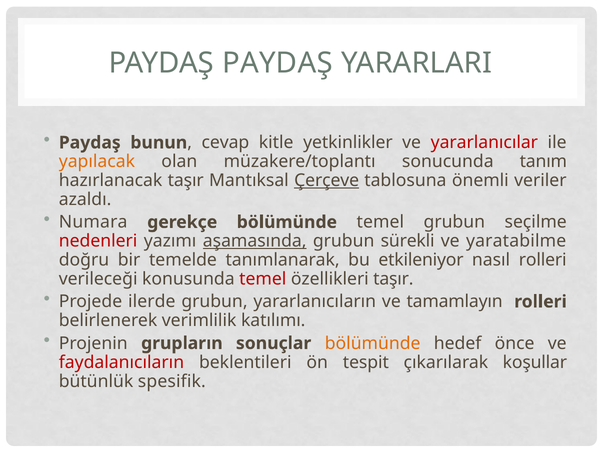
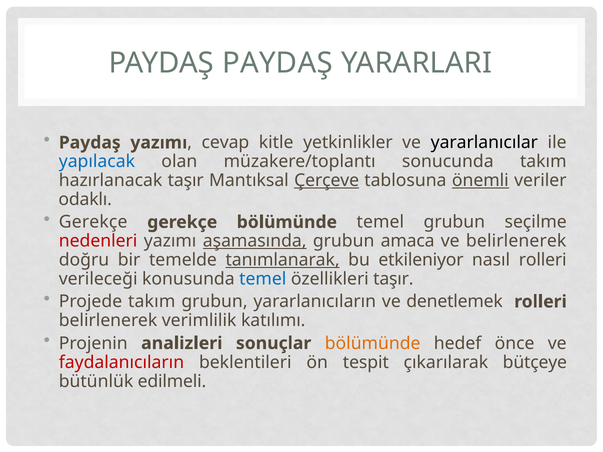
Paydaş bunun: bunun -> yazımı
yararlanıcılar colour: red -> black
yapılacak colour: orange -> blue
sonucunda tanım: tanım -> takım
önemli underline: none -> present
azaldı: azaldı -> odaklı
Numara at (93, 222): Numara -> Gerekçe
sürekli: sürekli -> amaca
ve yaratabilme: yaratabilme -> belirlenerek
tanımlanarak underline: none -> present
temel at (263, 279) colour: red -> blue
Projede ilerde: ilerde -> takım
tamamlayın: tamamlayın -> denetlemek
grupların: grupların -> analizleri
koşullar: koşullar -> bütçeye
spesifik: spesifik -> edilmeli
